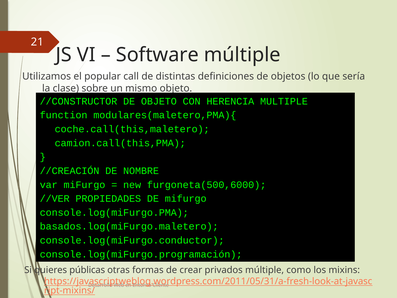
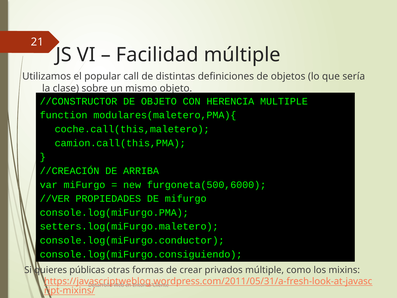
Software: Software -> Facilidad
NOMBRE: NOMBRE -> ARRIBA
basados.log(miFurgo.maletero: basados.log(miFurgo.maletero -> setters.log(miFurgo.maletero
console.log(miFurgo.programación: console.log(miFurgo.programación -> console.log(miFurgo.consiguiendo
